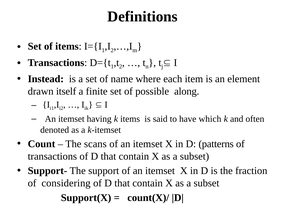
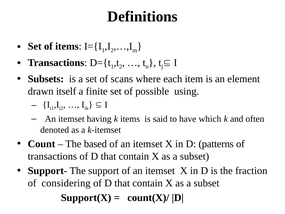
Instead: Instead -> Subsets
name: name -> scans
along: along -> using
scans: scans -> based
